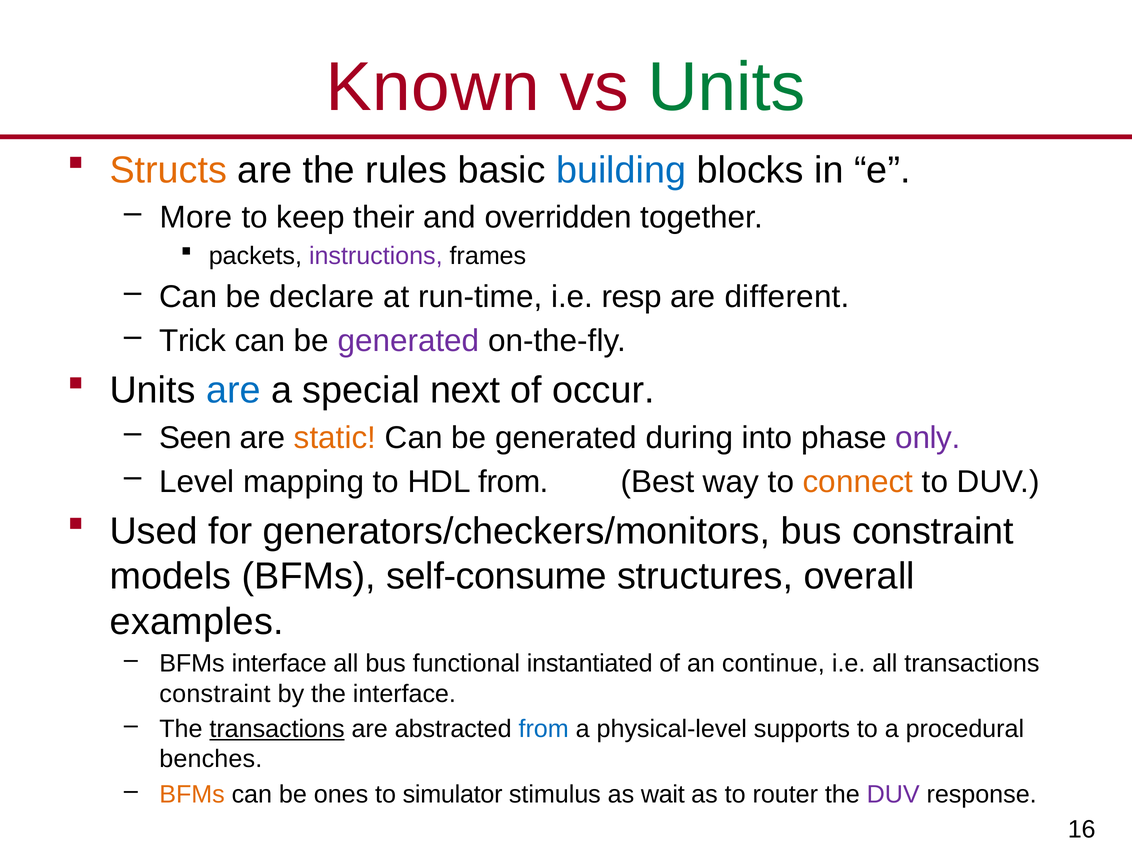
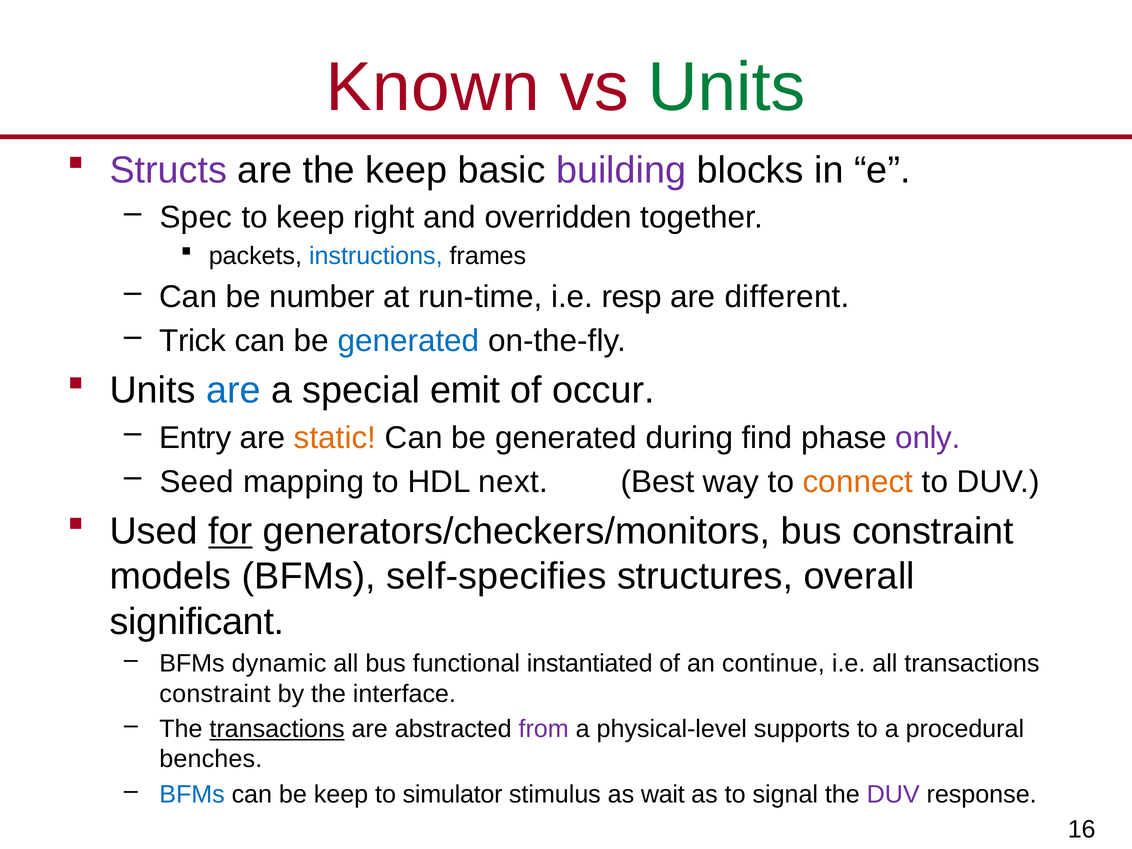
Structs colour: orange -> purple
the rules: rules -> keep
building colour: blue -> purple
More: More -> Spec
their: their -> right
instructions colour: purple -> blue
declare: declare -> number
generated at (409, 341) colour: purple -> blue
next: next -> emit
Seen: Seen -> Entry
into: into -> find
Level: Level -> Seed
HDL from: from -> next
for underline: none -> present
self-consume: self-consume -> self-specifies
examples: examples -> significant
BFMs interface: interface -> dynamic
from at (544, 729) colour: blue -> purple
BFMs at (192, 794) colour: orange -> blue
be ones: ones -> keep
router: router -> signal
